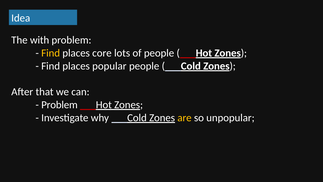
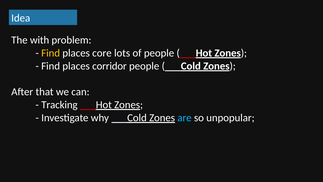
popular: popular -> corridor
Problem at (59, 105): Problem -> Tracking
are colour: yellow -> light blue
